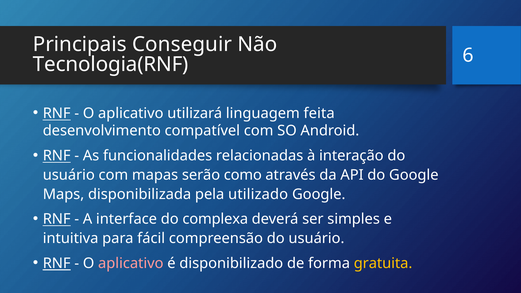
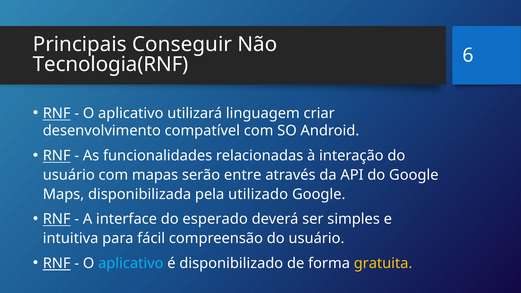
feita: feita -> criar
como: como -> entre
complexa: complexa -> esperado
aplicativo at (131, 263) colour: pink -> light blue
